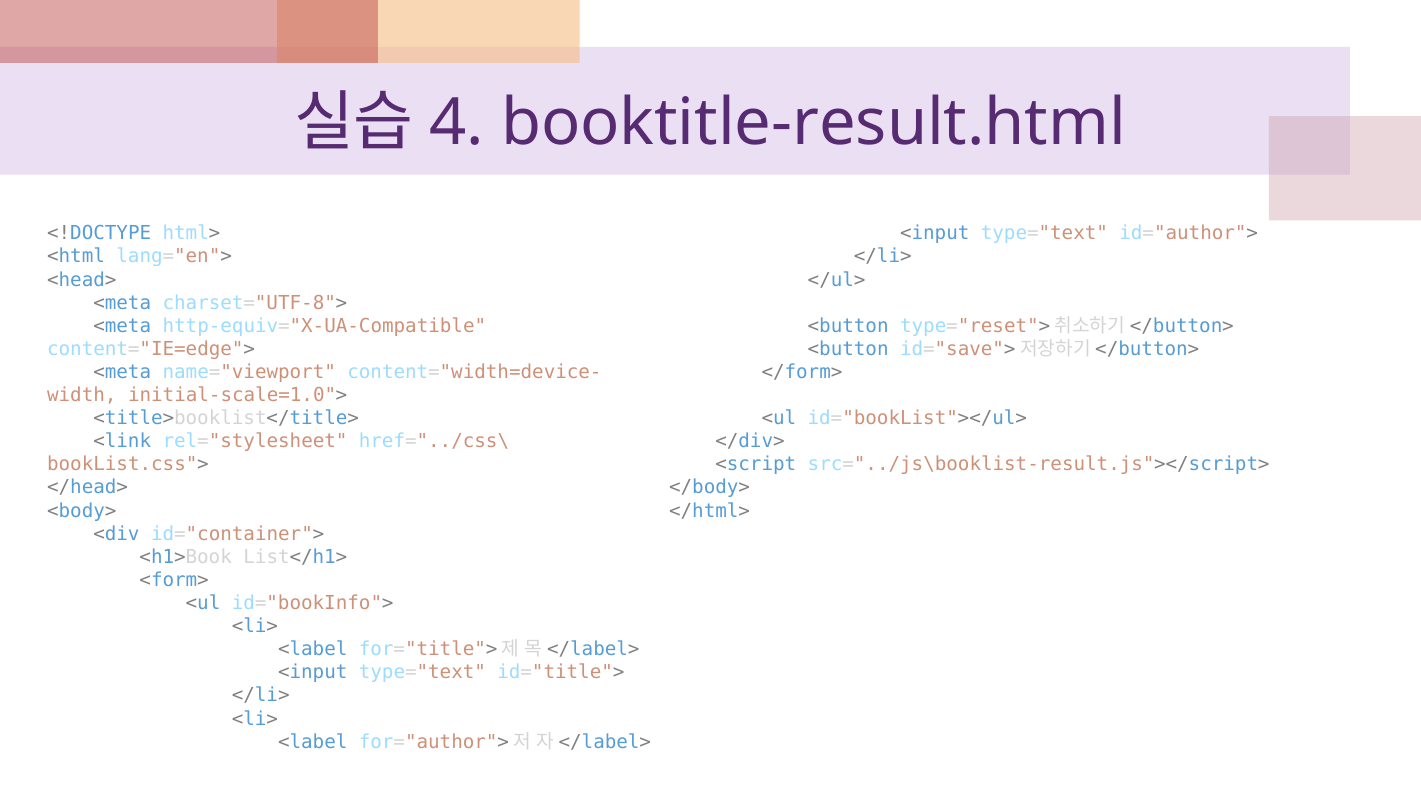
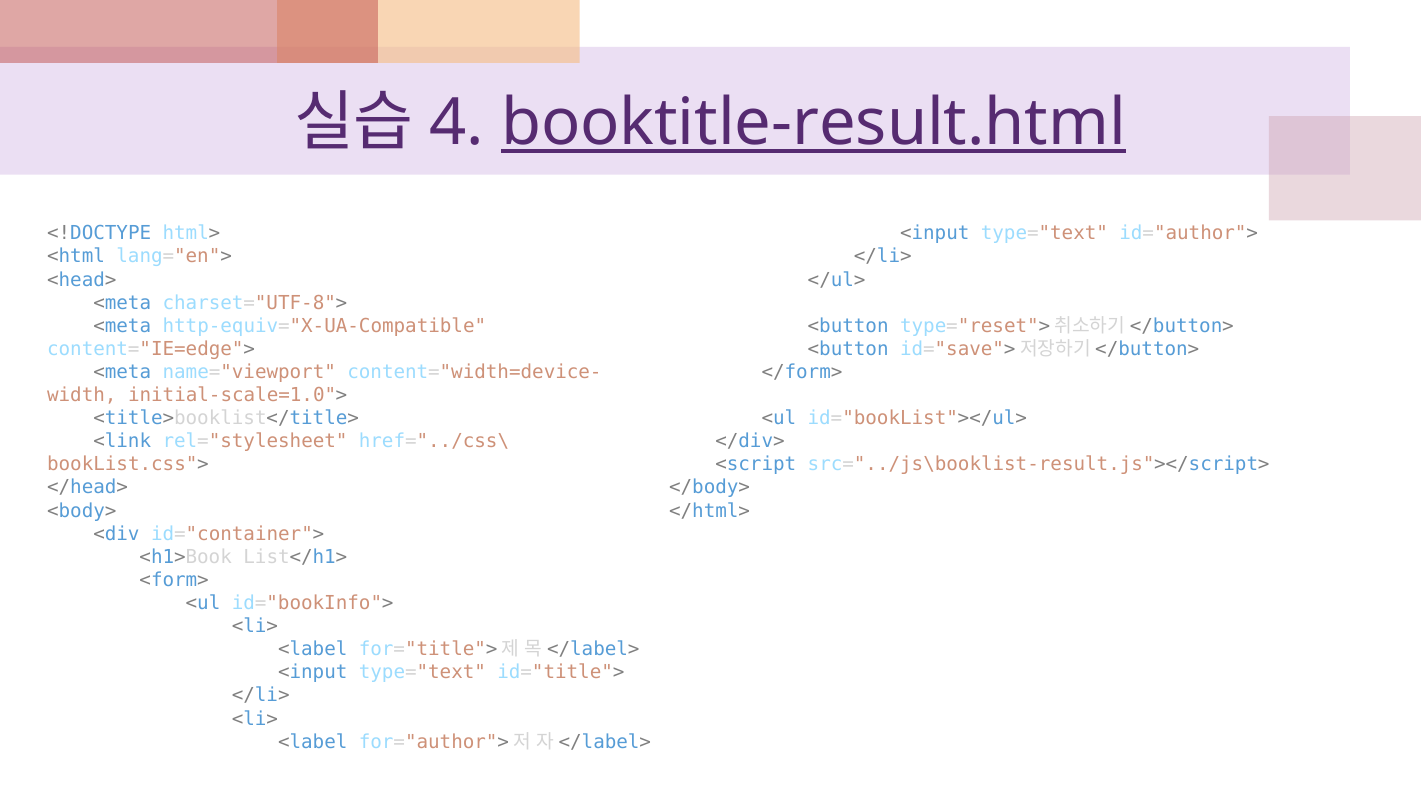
booktitle-result.html underline: none -> present
